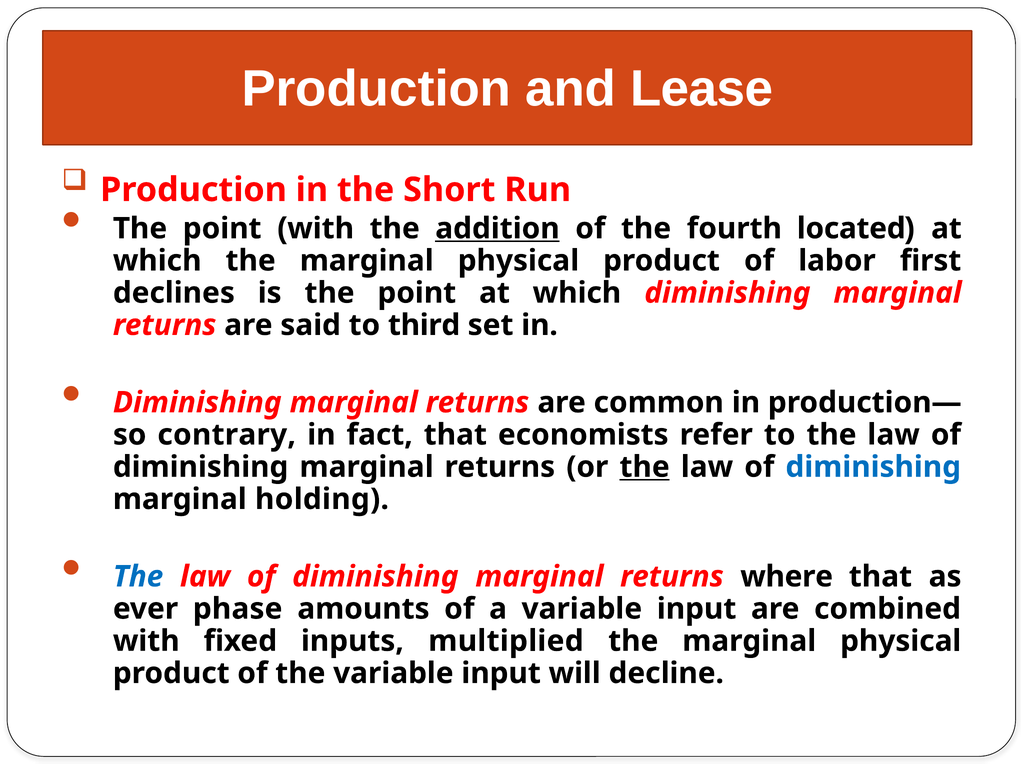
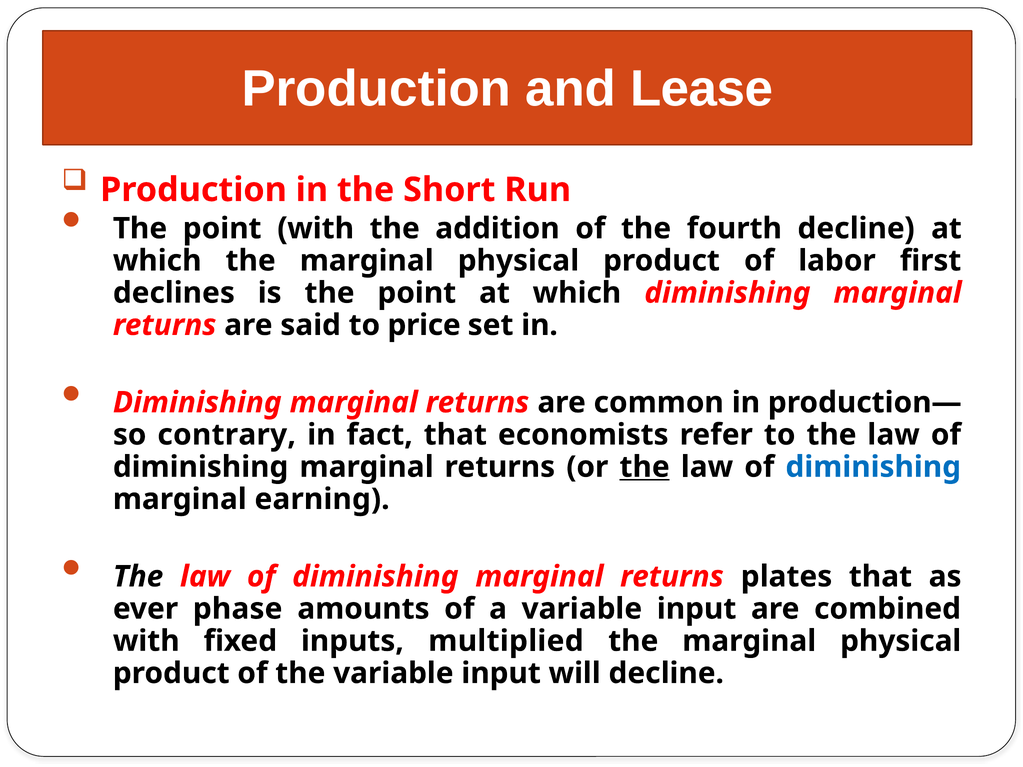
addition underline: present -> none
fourth located: located -> decline
third: third -> price
holding: holding -> earning
The at (138, 577) colour: blue -> black
where: where -> plates
